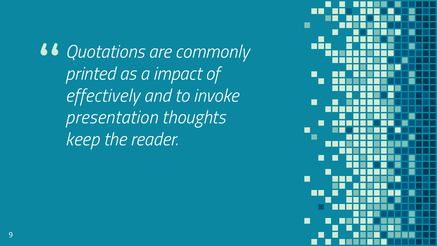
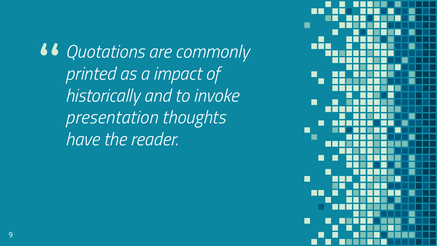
effectively: effectively -> historically
keep: keep -> have
